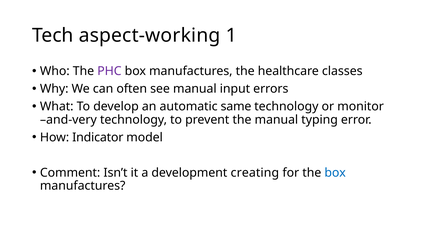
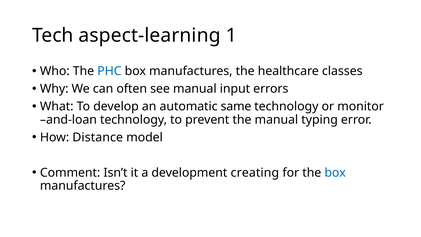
aspect-working: aspect-working -> aspect-learning
PHC colour: purple -> blue
and-very: and-very -> and-loan
Indicator: Indicator -> Distance
